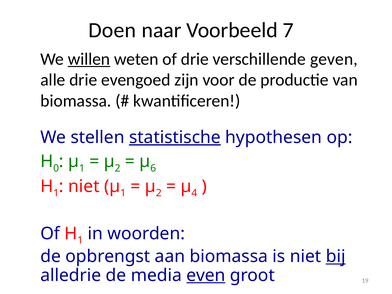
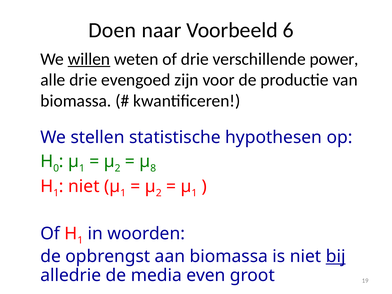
7: 7 -> 6
geven: geven -> power
statistische underline: present -> none
6: 6 -> 8
4 at (194, 193): 4 -> 1
even underline: present -> none
